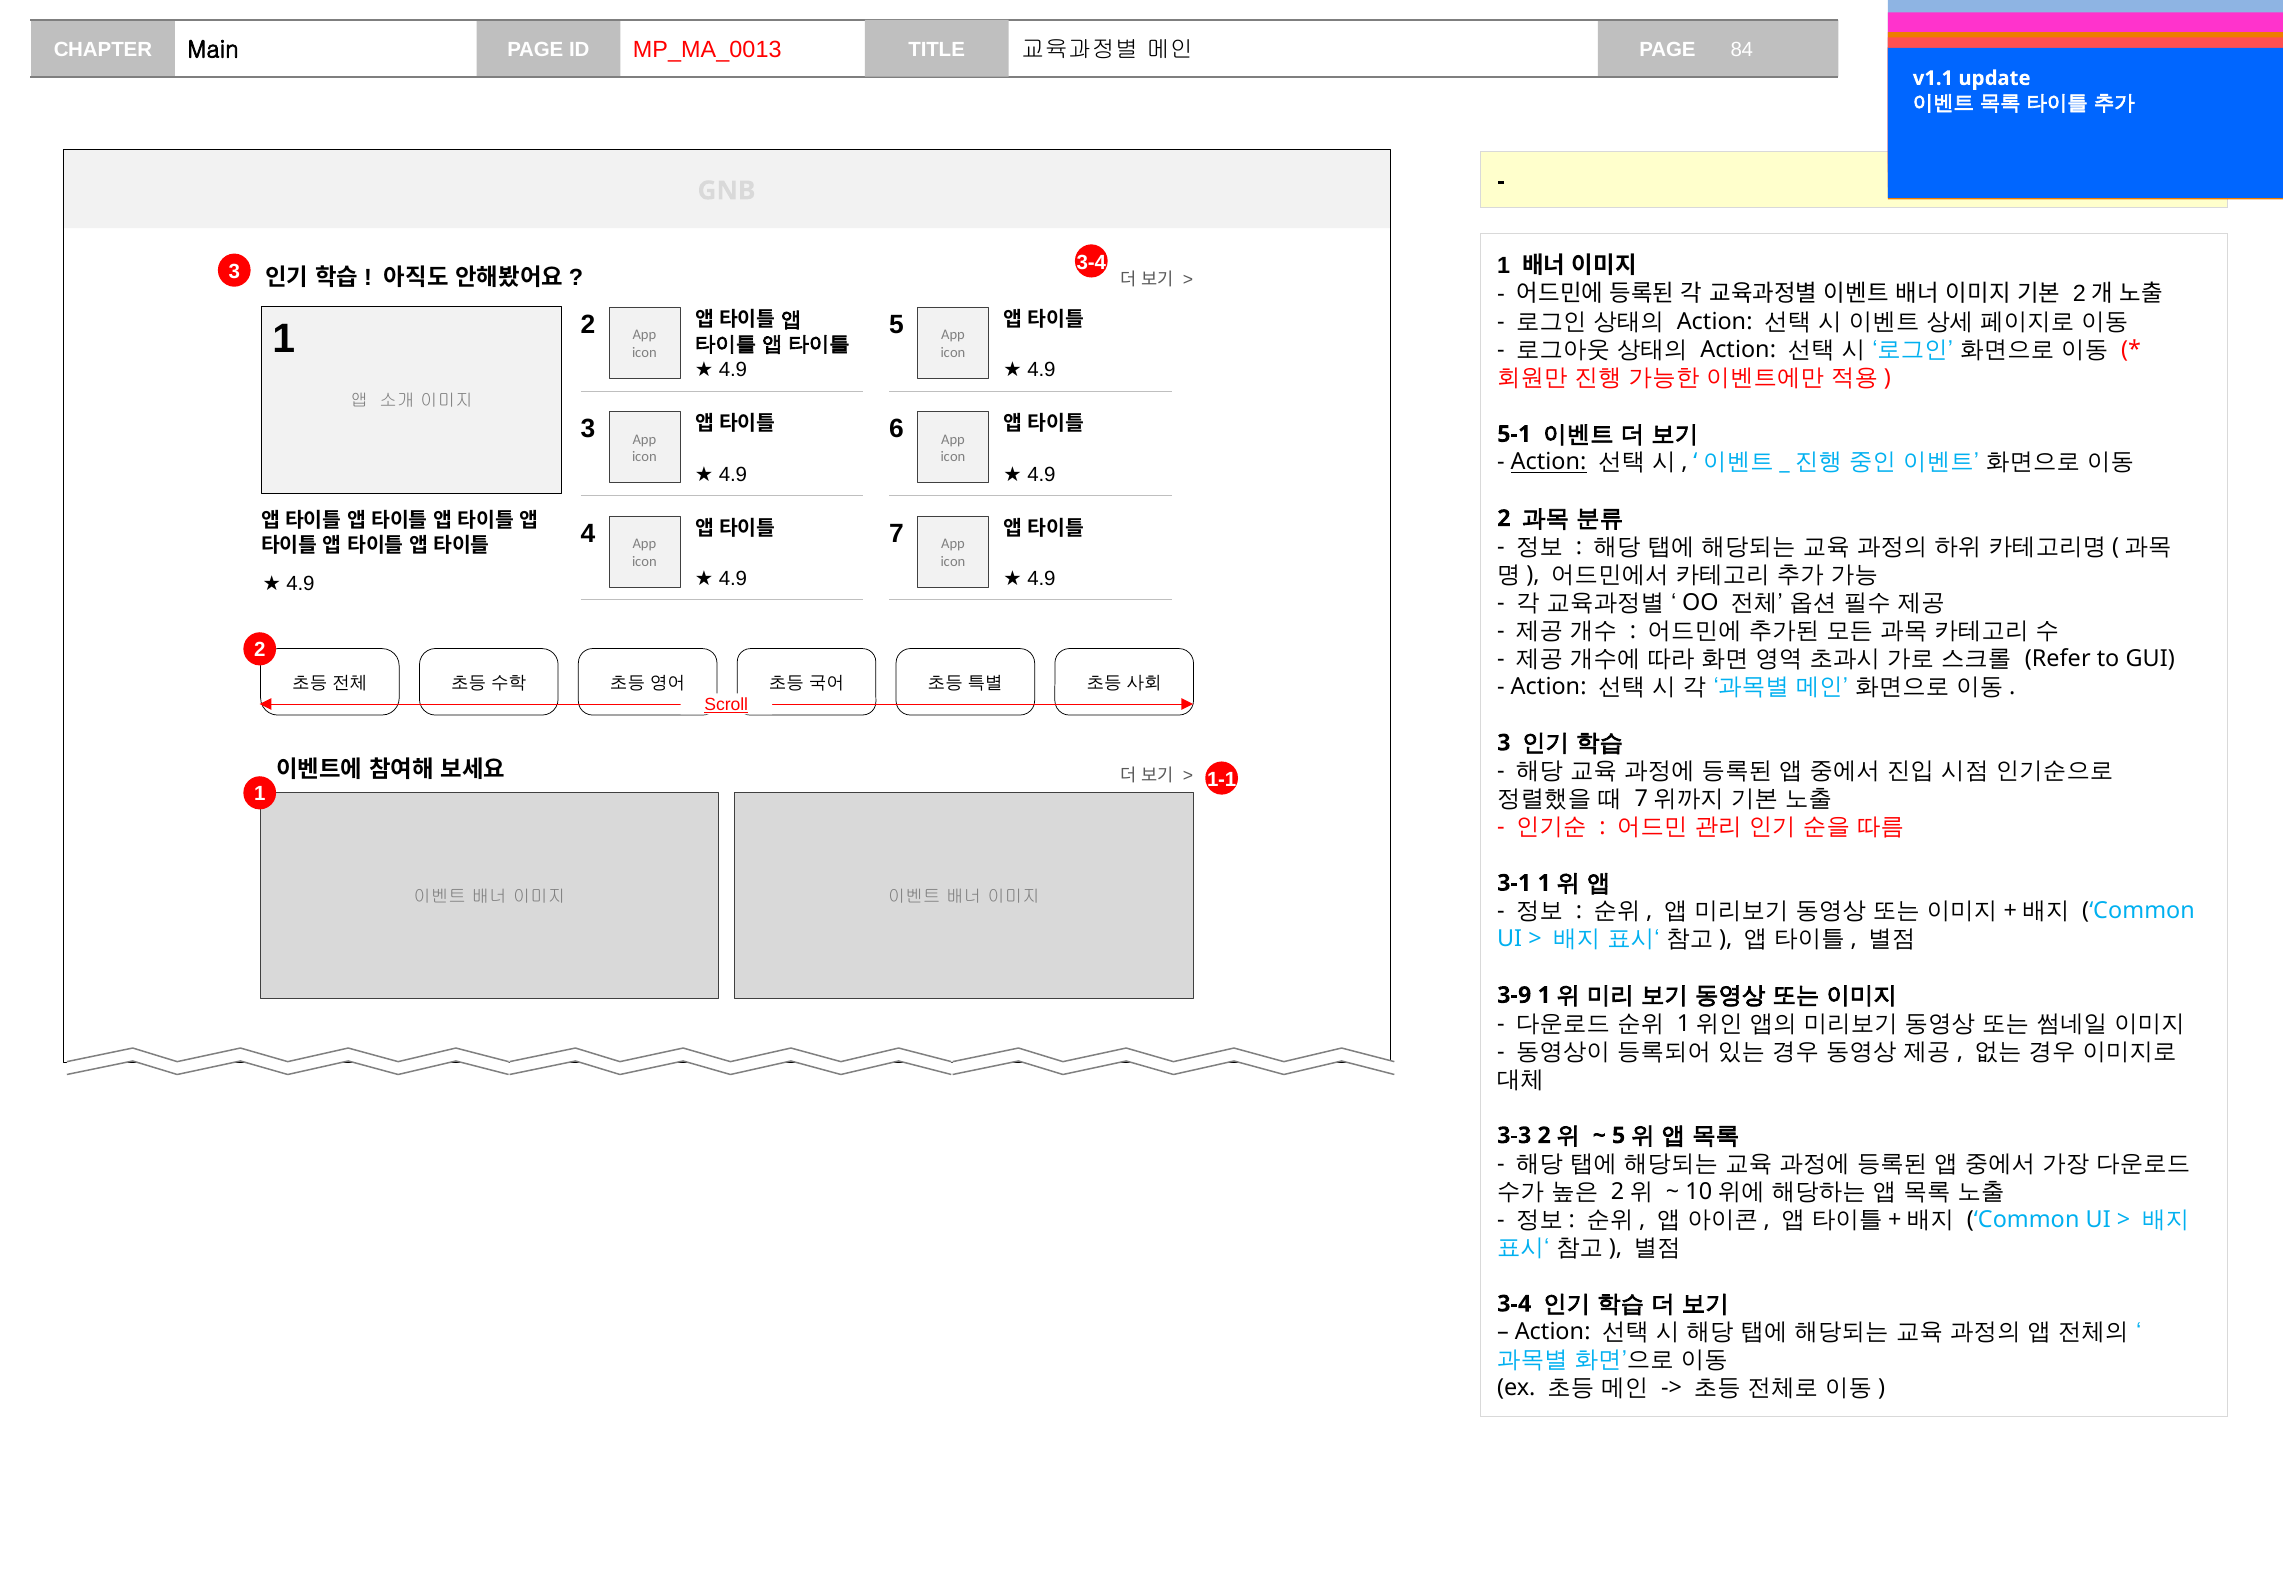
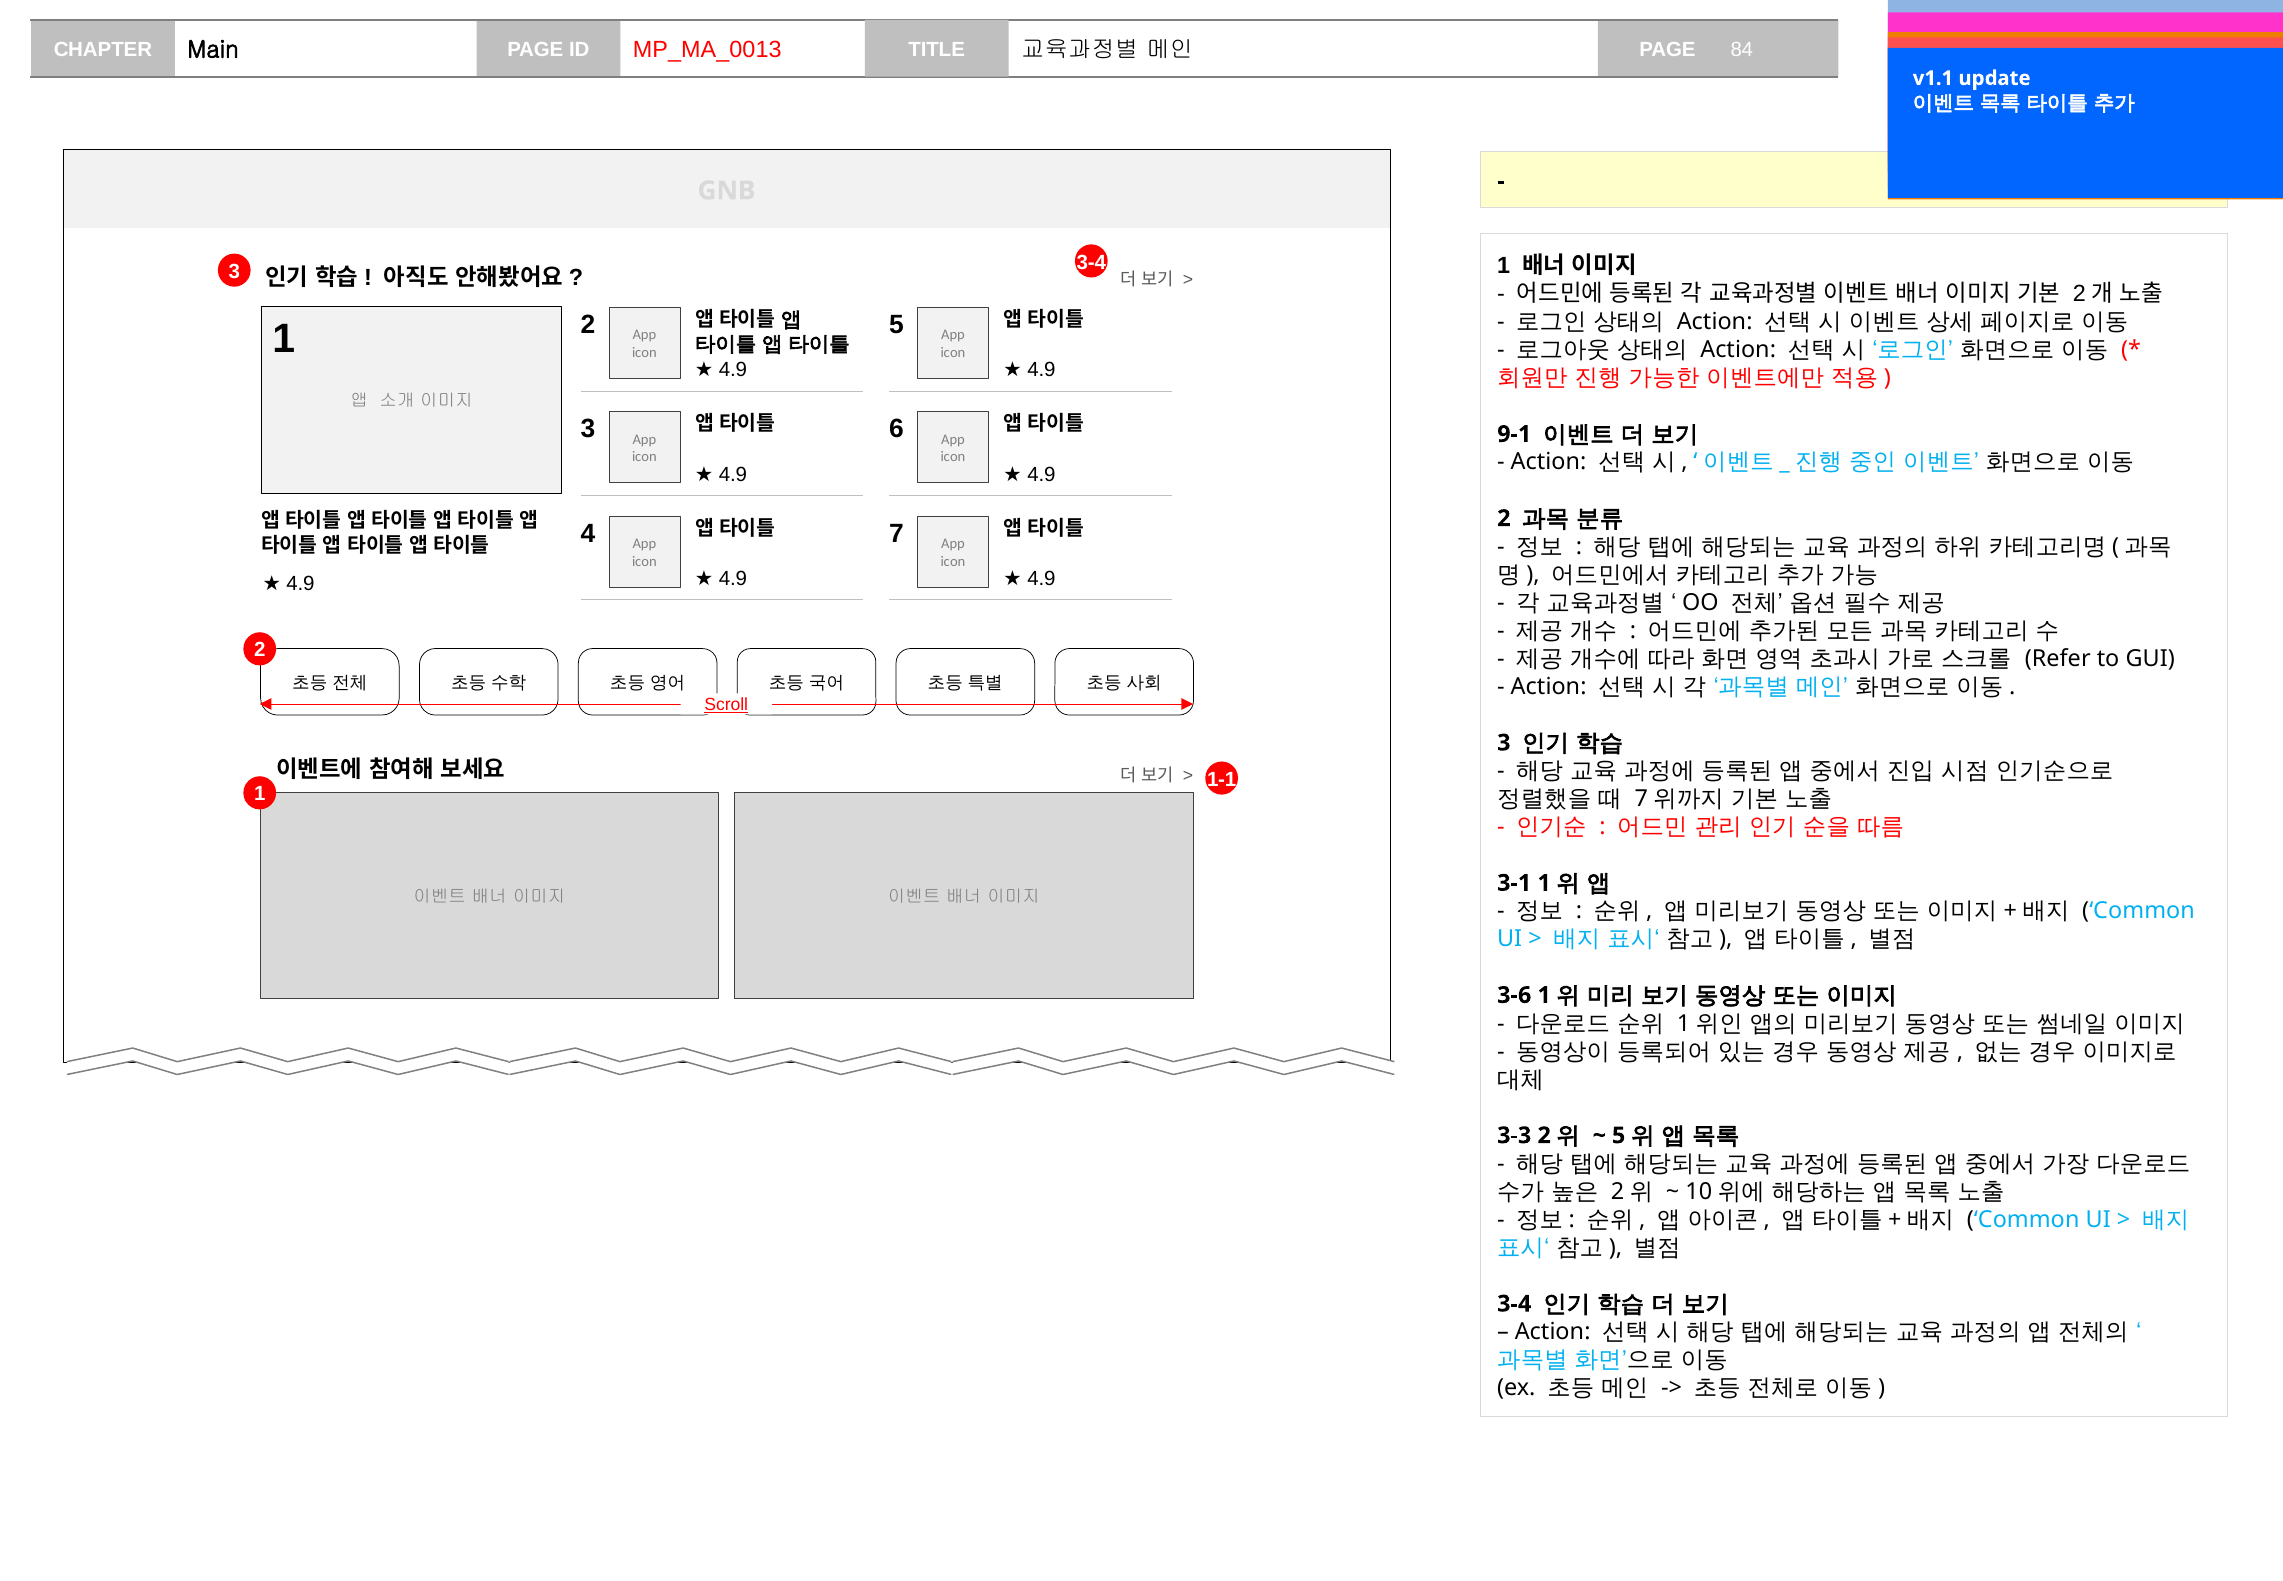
5-1: 5-1 -> 9-1
Action at (1549, 462) underline: present -> none
3-9: 3-9 -> 3-6
